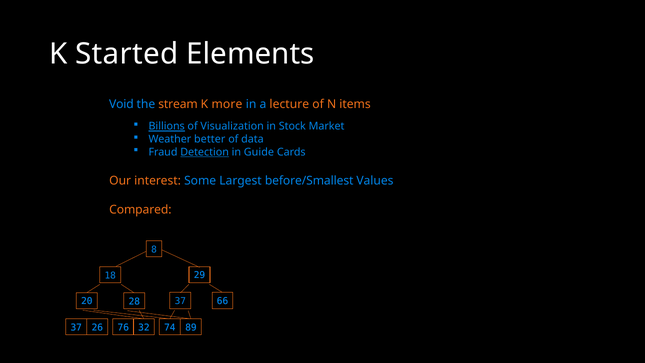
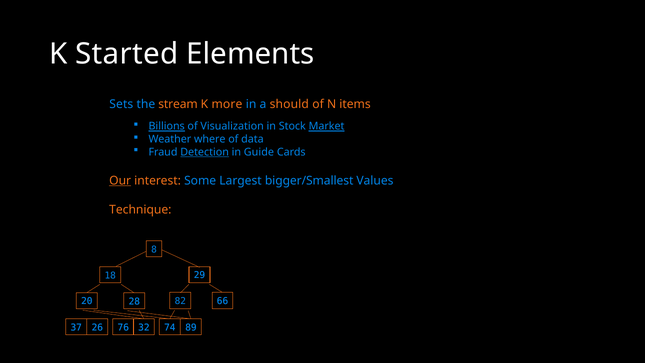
Void: Void -> Sets
lecture: lecture -> should
Market underline: none -> present
better: better -> where
Our underline: none -> present
before/Smallest: before/Smallest -> bigger/Smallest
Compared: Compared -> Technique
37 at (180, 301): 37 -> 82
